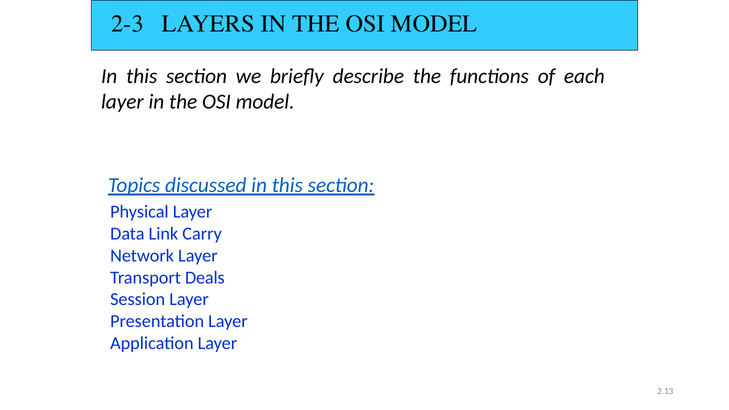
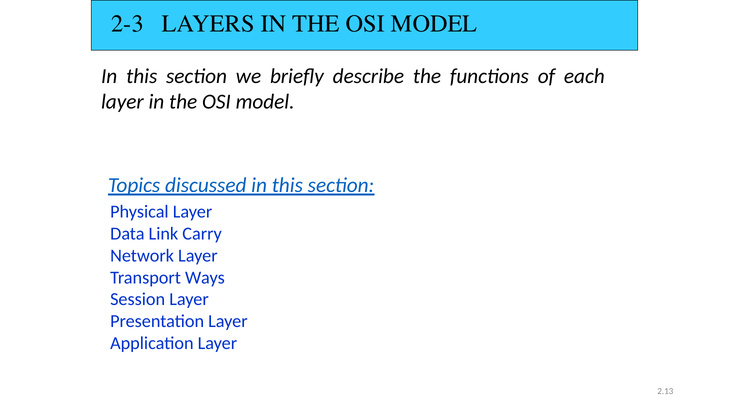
Deals: Deals -> Ways
